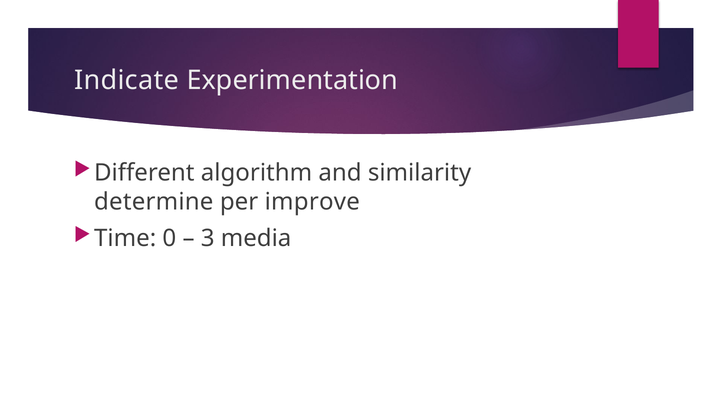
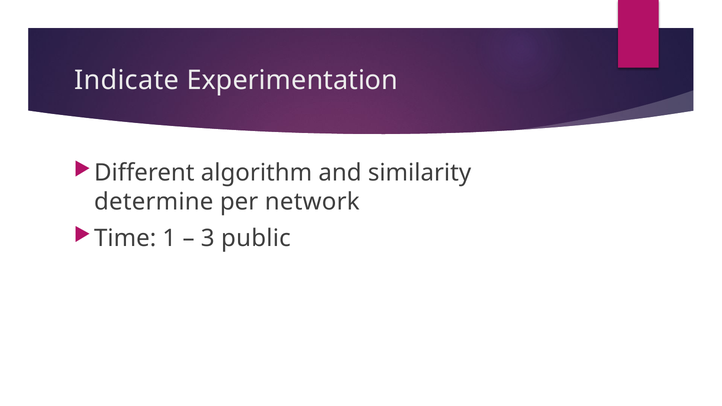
improve: improve -> network
0: 0 -> 1
media: media -> public
